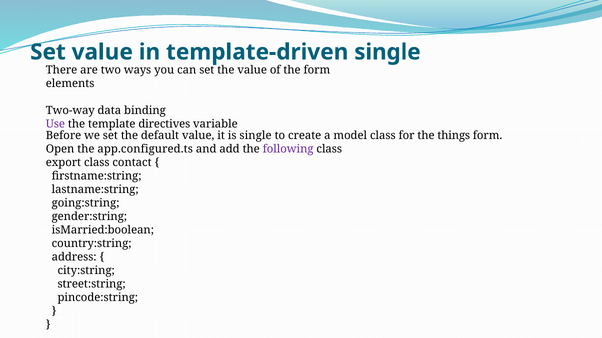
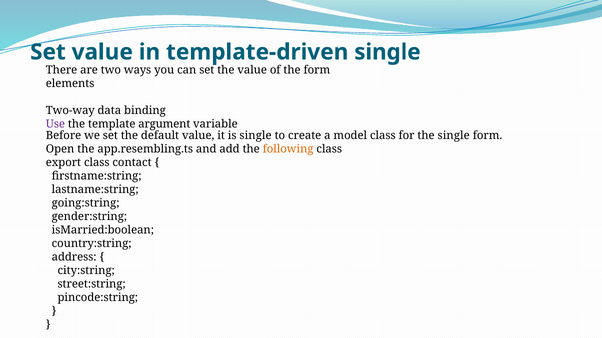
directives: directives -> argument
the things: things -> single
app.configured.ts: app.configured.ts -> app.resembling.ts
following colour: purple -> orange
